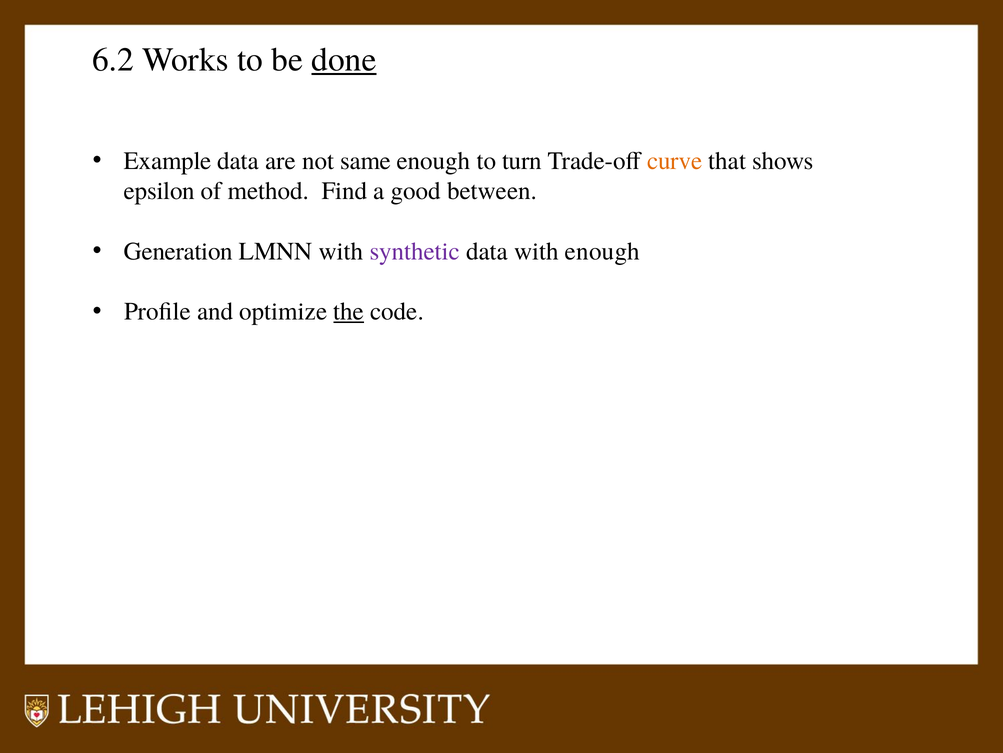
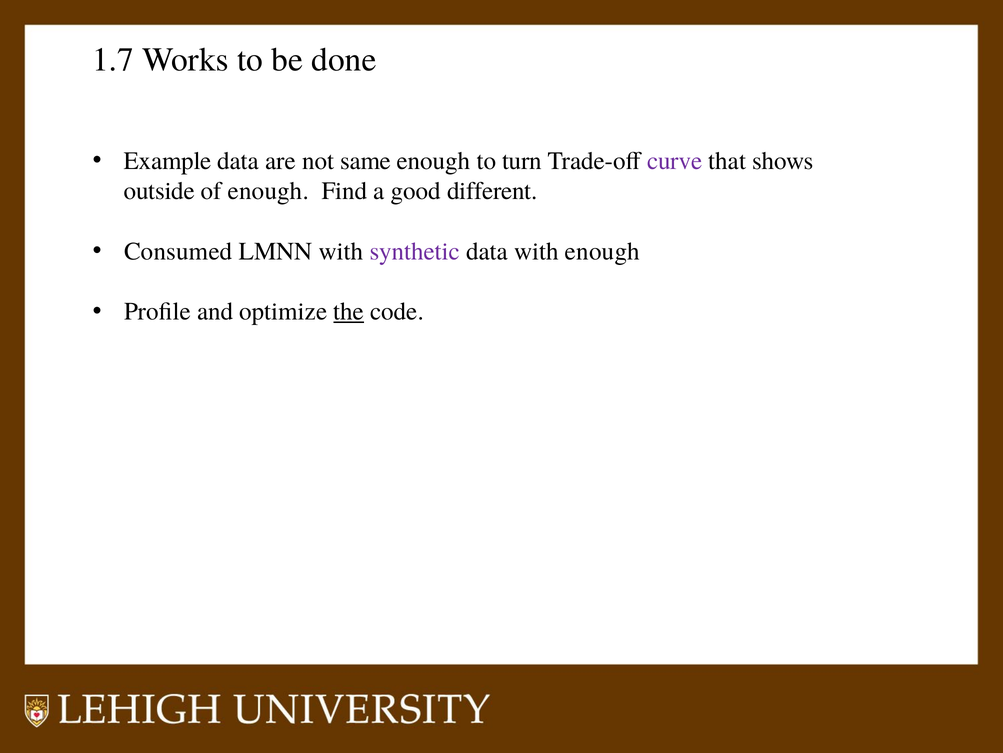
6.2: 6.2 -> 1.7
done underline: present -> none
curve colour: orange -> purple
epsilon: epsilon -> outside
of method: method -> enough
between: between -> different
Generation: Generation -> Consumed
